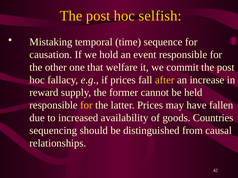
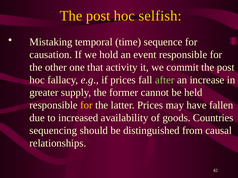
welfare: welfare -> activity
after colour: yellow -> light green
reward: reward -> greater
